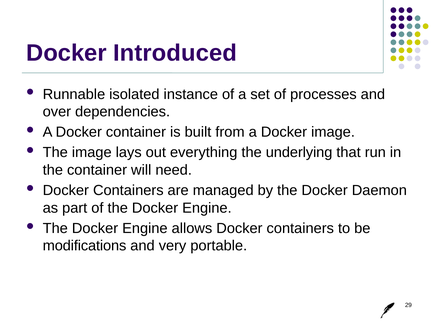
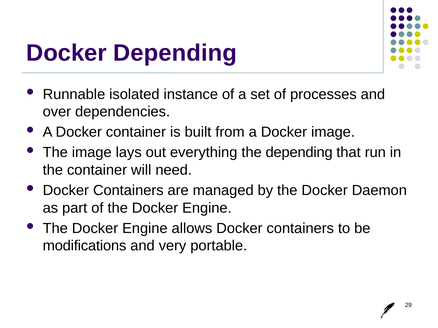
Docker Introduced: Introduced -> Depending
the underlying: underlying -> depending
